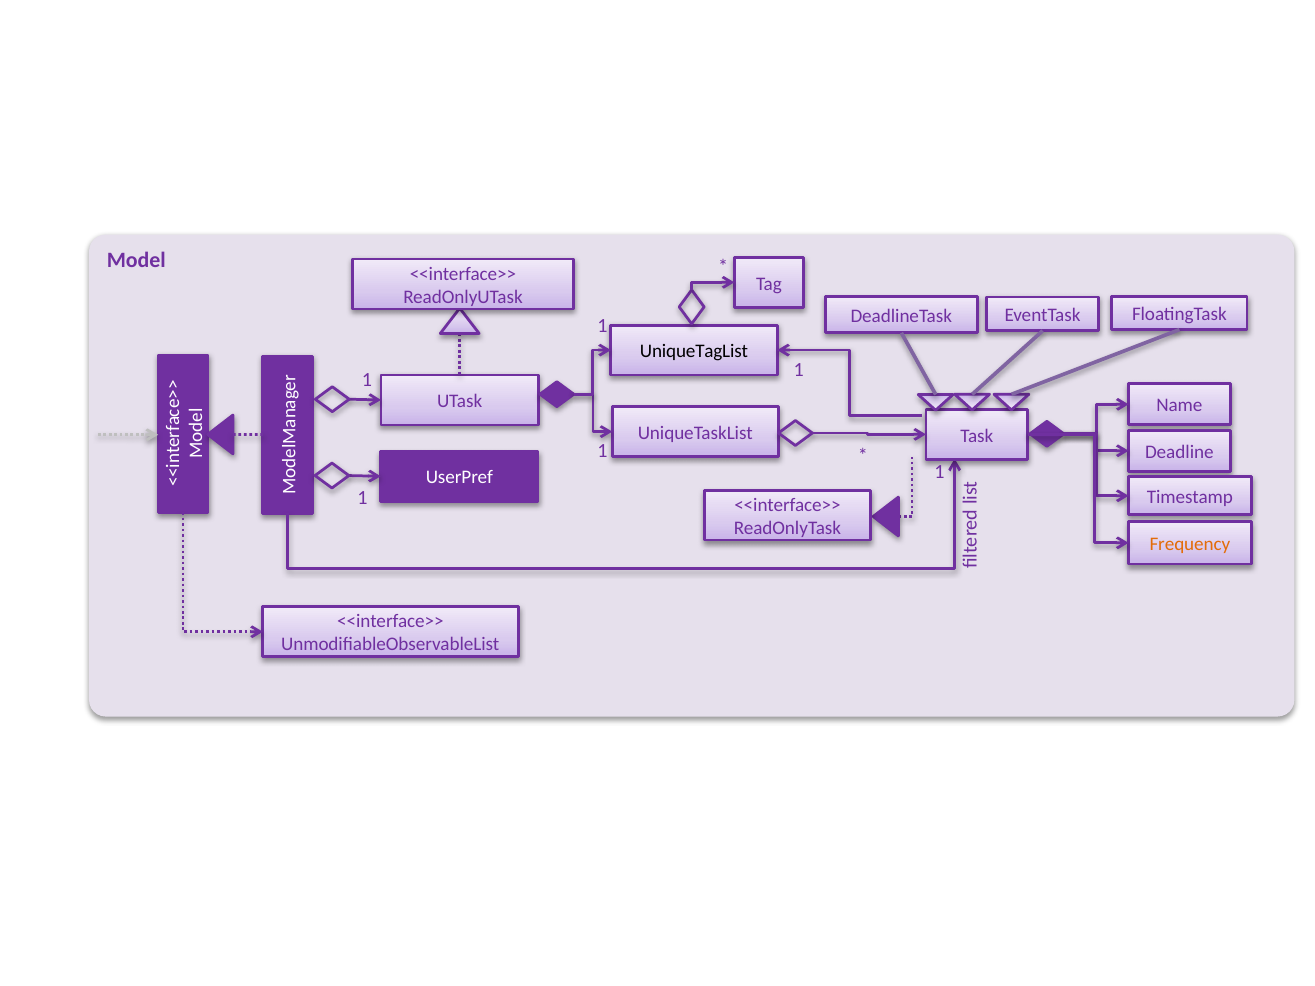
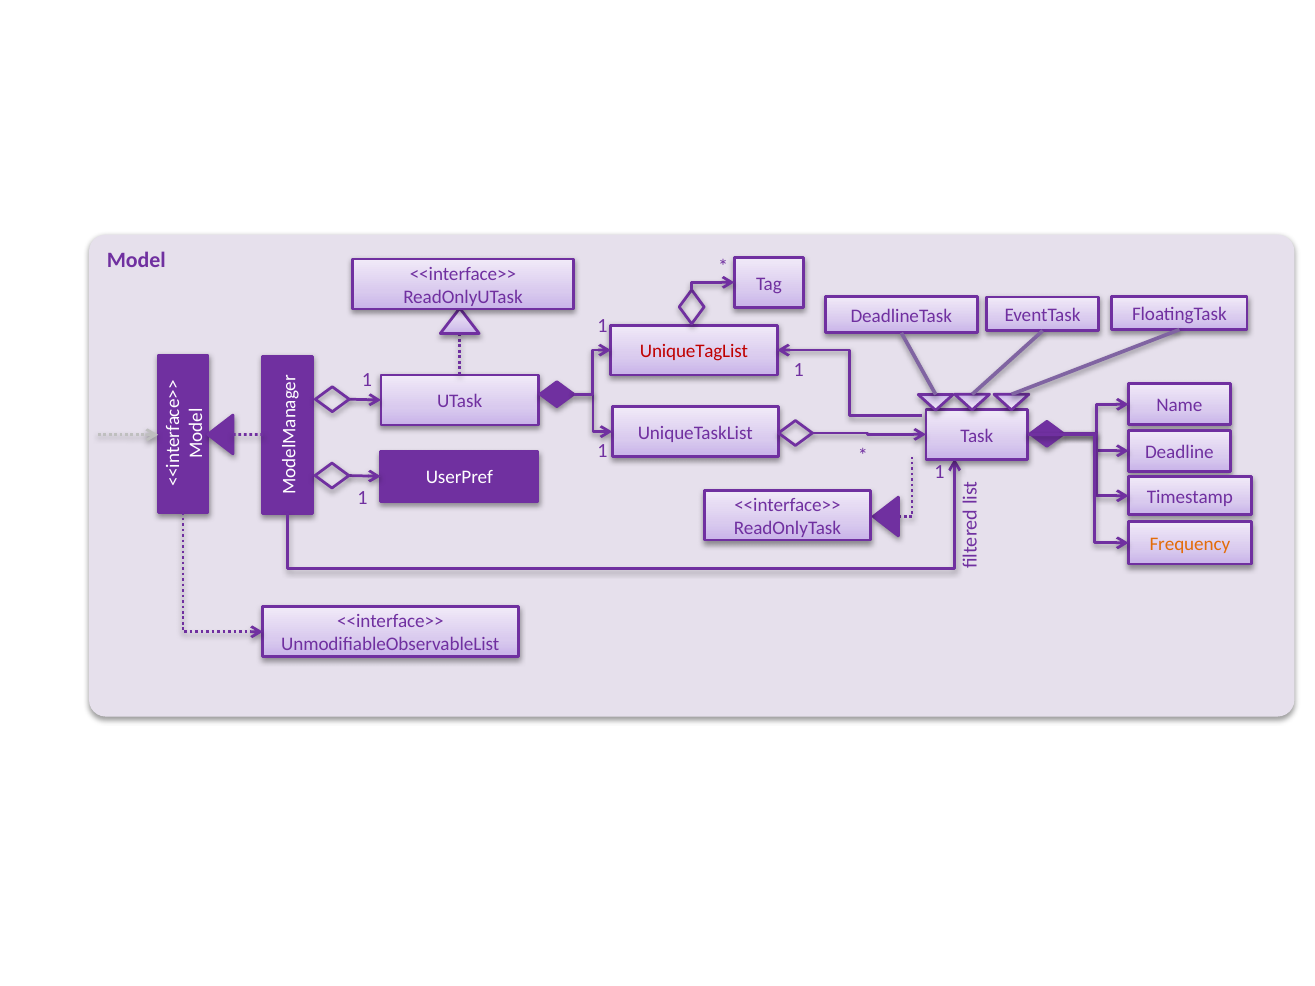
UniqueTagList colour: black -> red
